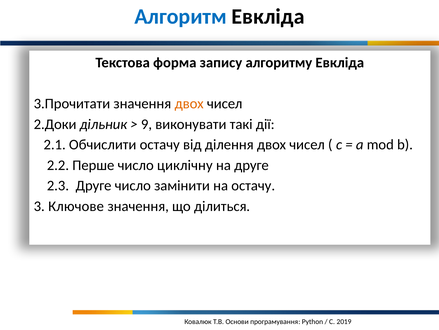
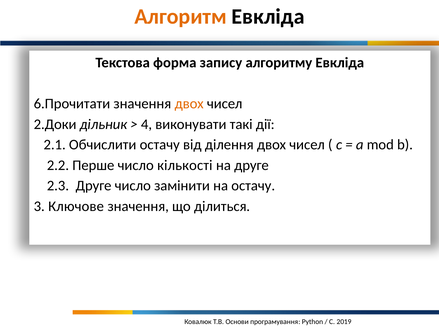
Алгоритм colour: blue -> orange
3.Прочитати: 3.Прочитати -> 6.Прочитати
9: 9 -> 4
циклічну: циклічну -> кількості
